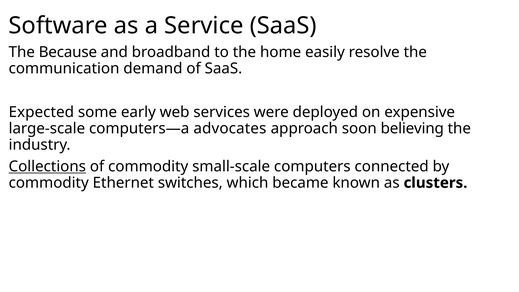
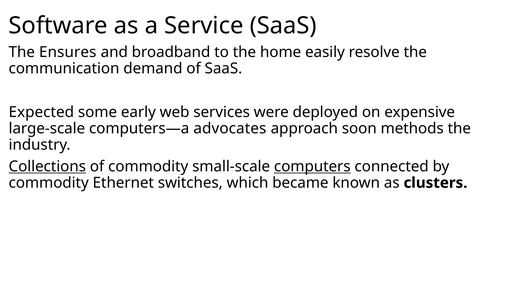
Because: Because -> Ensures
believing: believing -> methods
computers underline: none -> present
